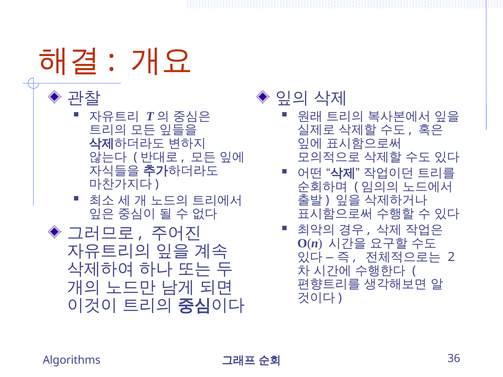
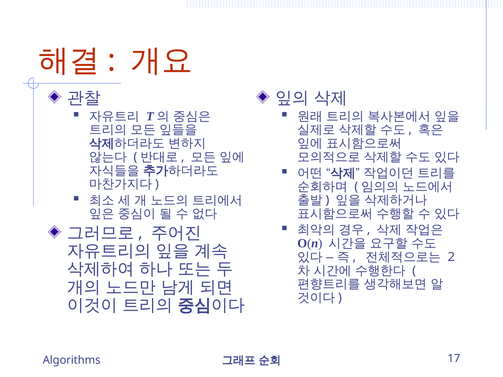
36: 36 -> 17
